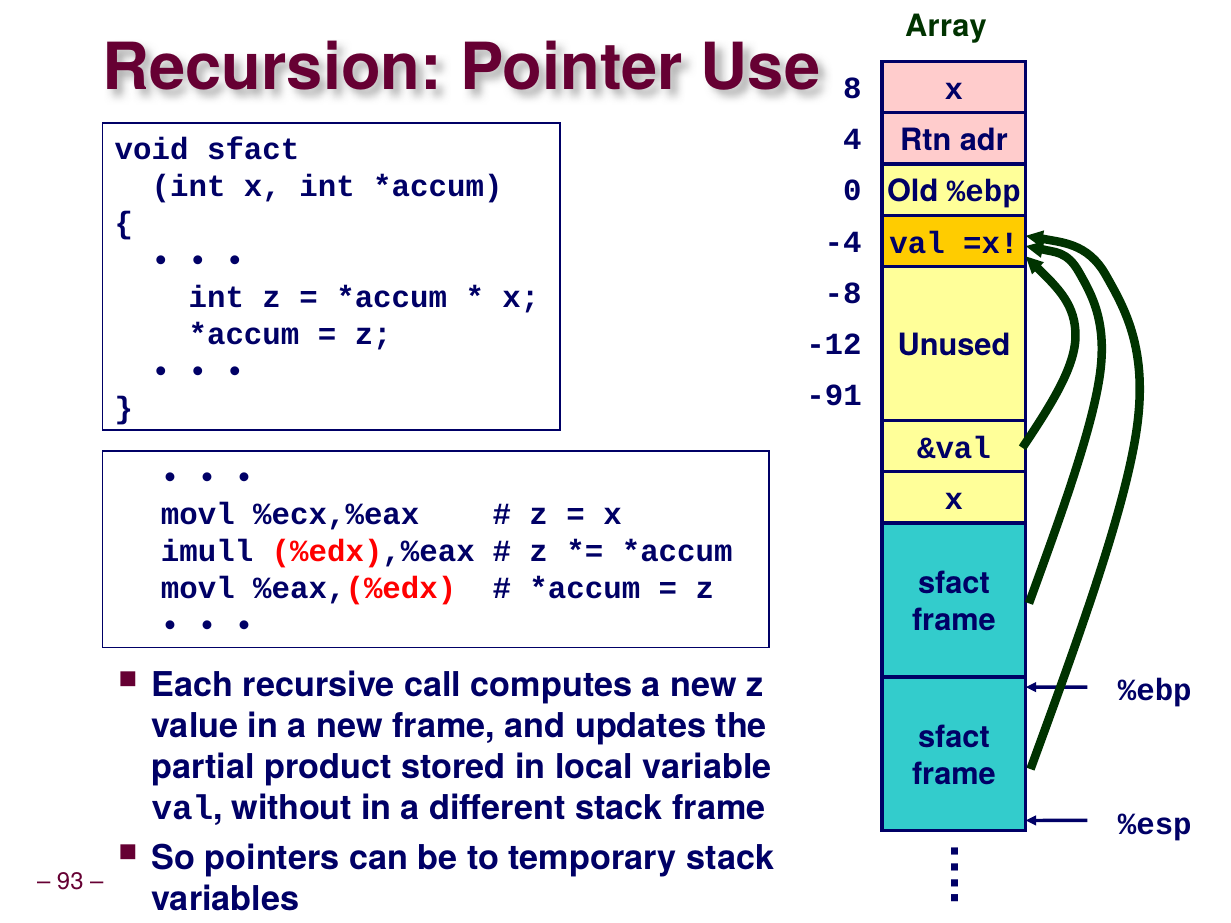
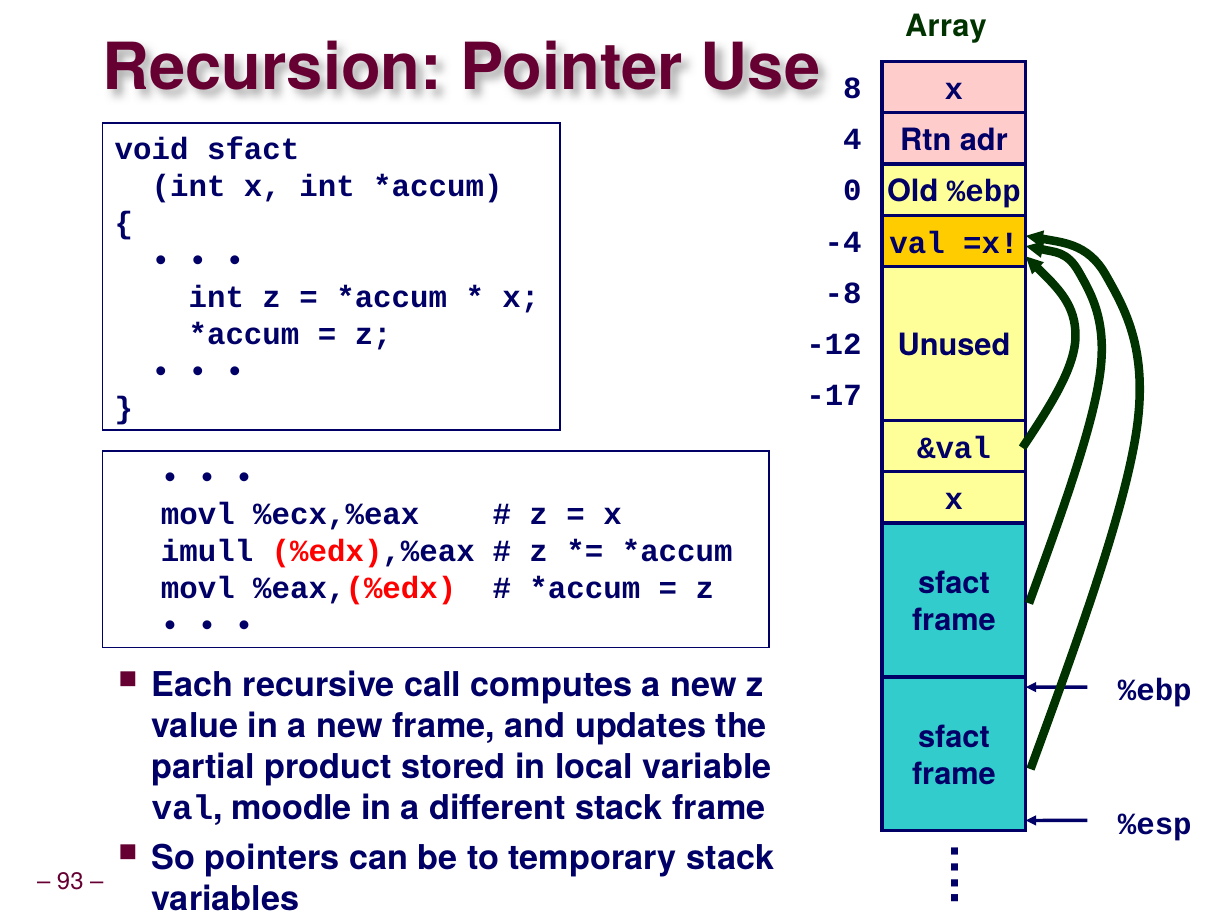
-91: -91 -> -17
without: without -> moodle
